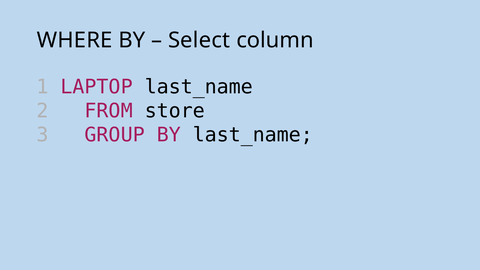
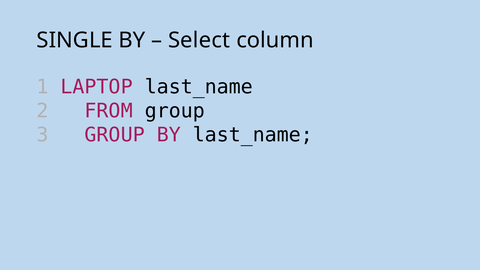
WHERE: WHERE -> SINGLE
FROM store: store -> group
